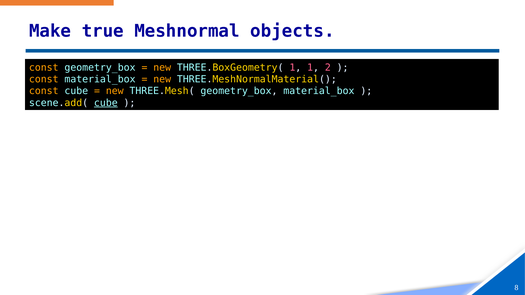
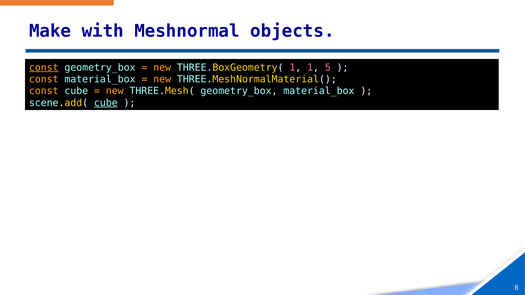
true: true -> with
const at (44, 68) underline: none -> present
2: 2 -> 5
